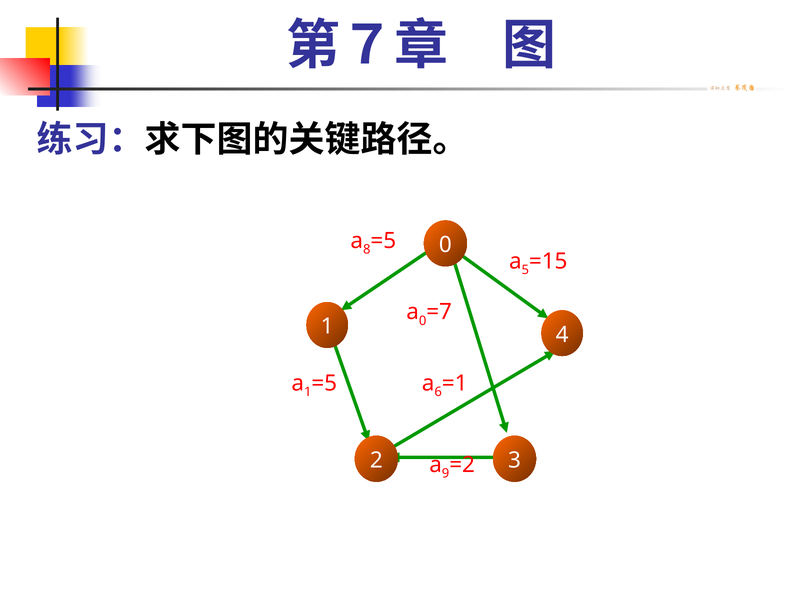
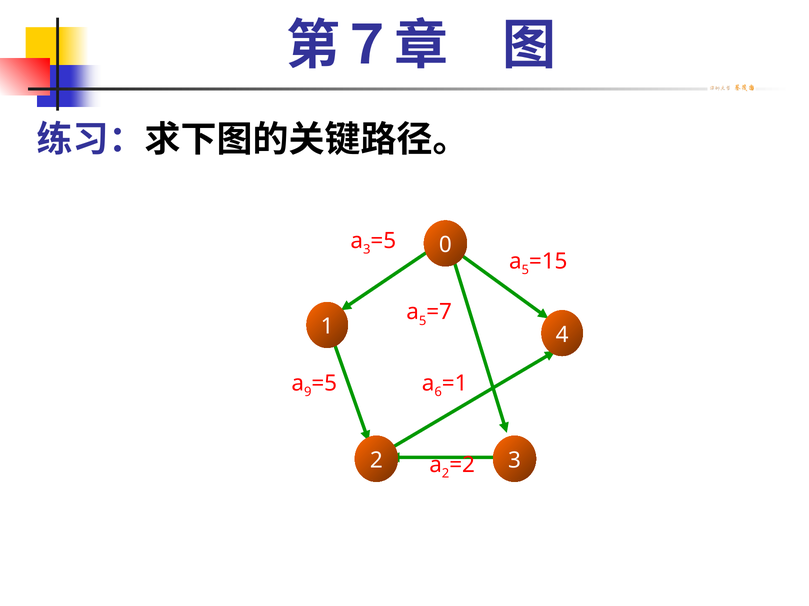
8 at (367, 250): 8 -> 3
0 at (423, 321): 0 -> 5
1 at (308, 392): 1 -> 9
9 at (446, 474): 9 -> 2
